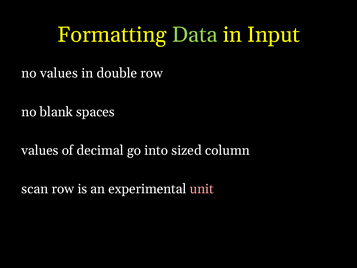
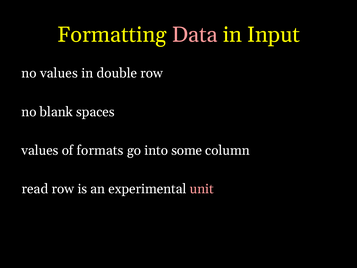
Data colour: light green -> pink
decimal: decimal -> formats
sized: sized -> some
scan: scan -> read
